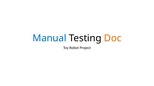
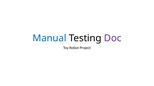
Doc colour: orange -> purple
